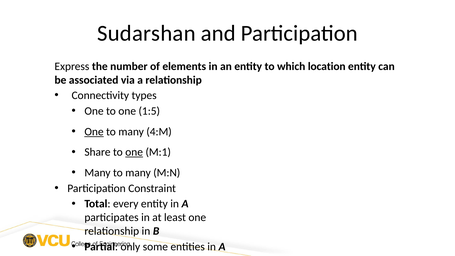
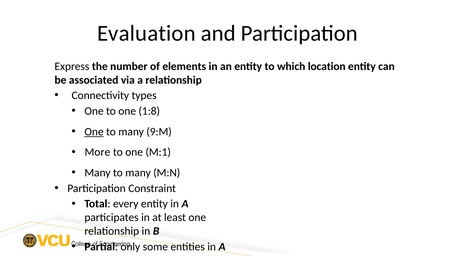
Sudarshan: Sudarshan -> Evaluation
1:5: 1:5 -> 1:8
4:M: 4:M -> 9:M
Share: Share -> More
one at (134, 152) underline: present -> none
